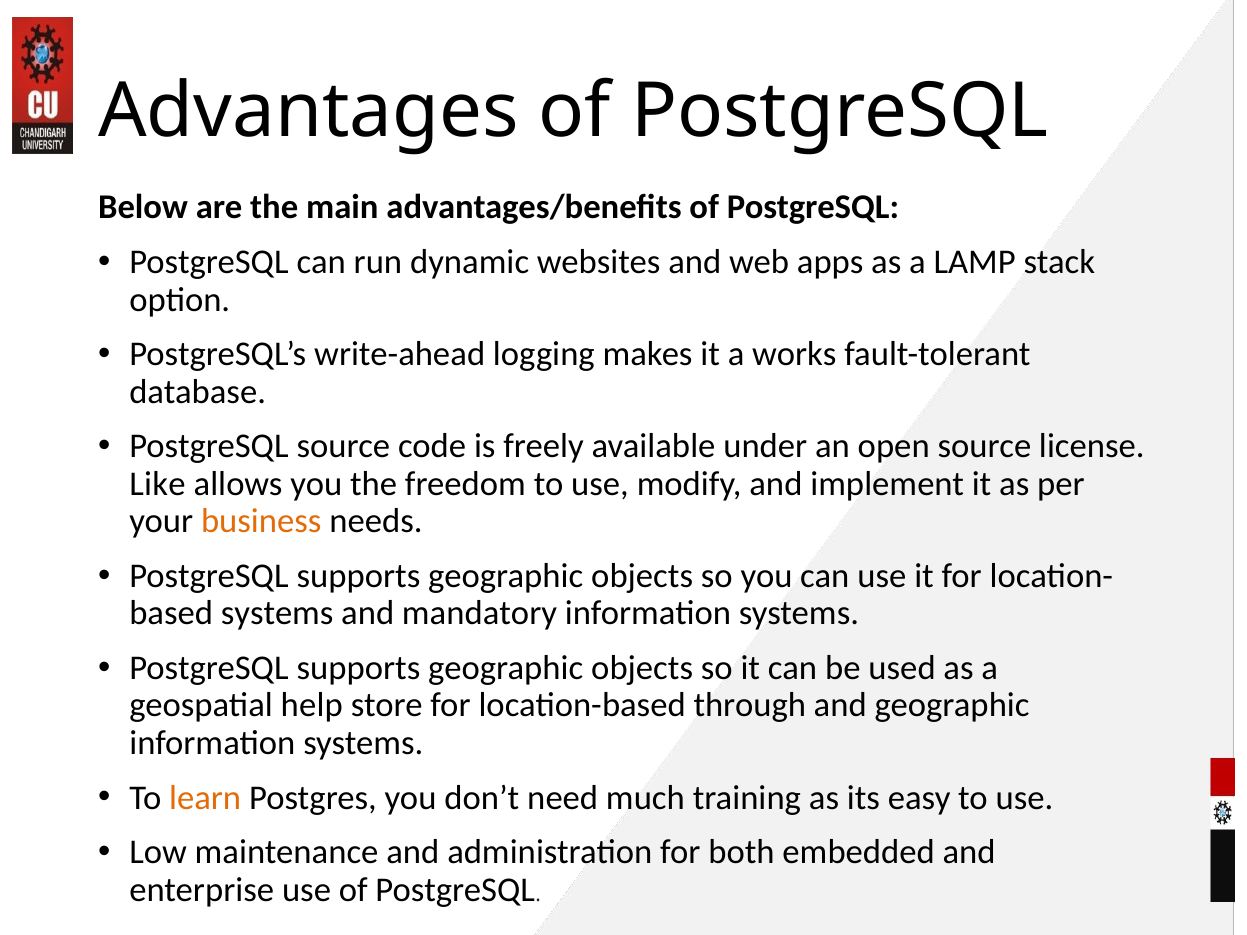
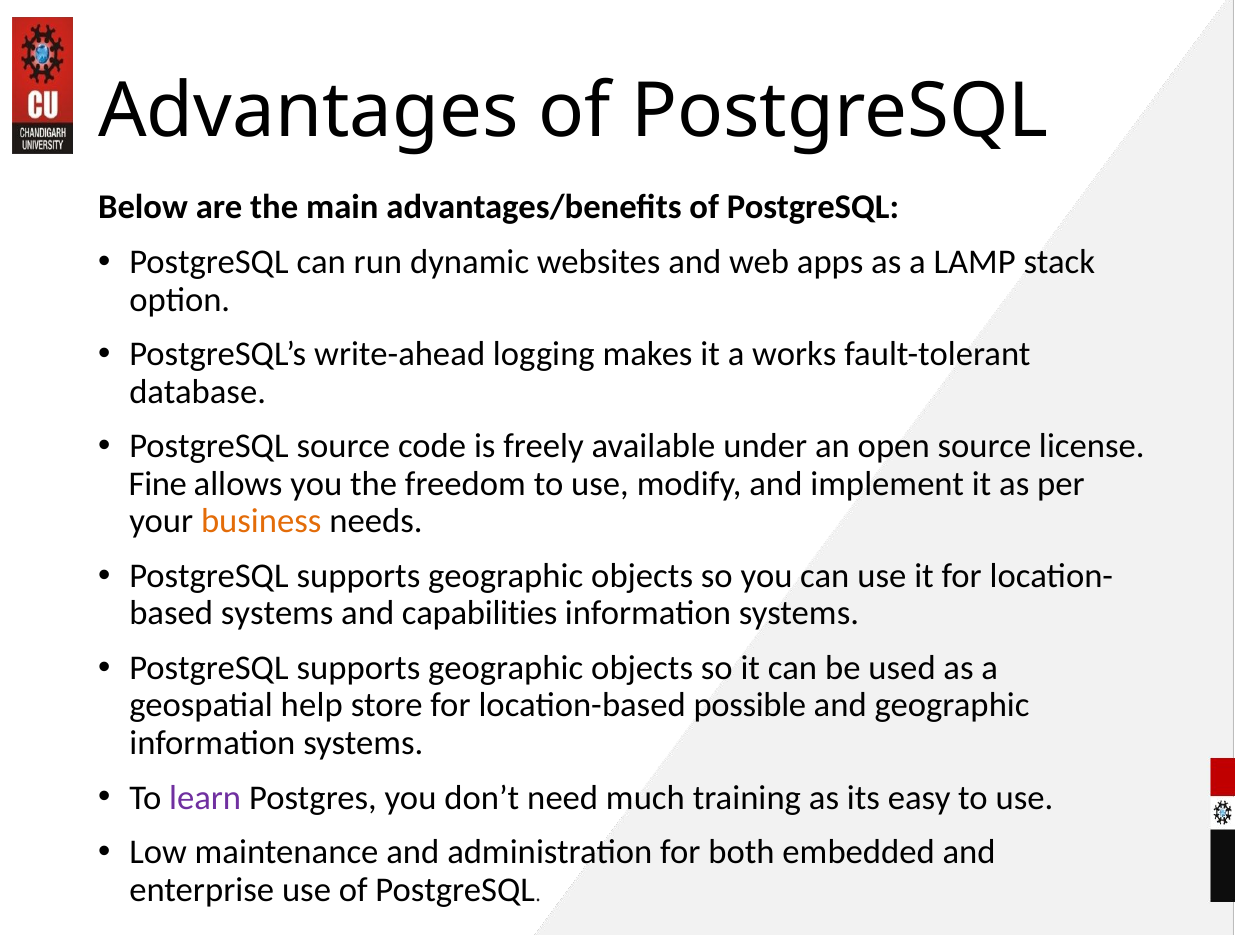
Like: Like -> Fine
mandatory: mandatory -> capabilities
through: through -> possible
learn colour: orange -> purple
